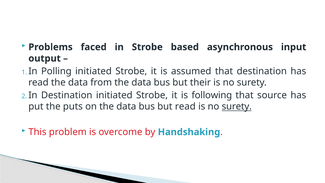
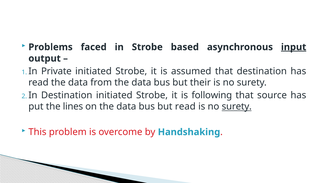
input underline: none -> present
Polling: Polling -> Private
puts: puts -> lines
